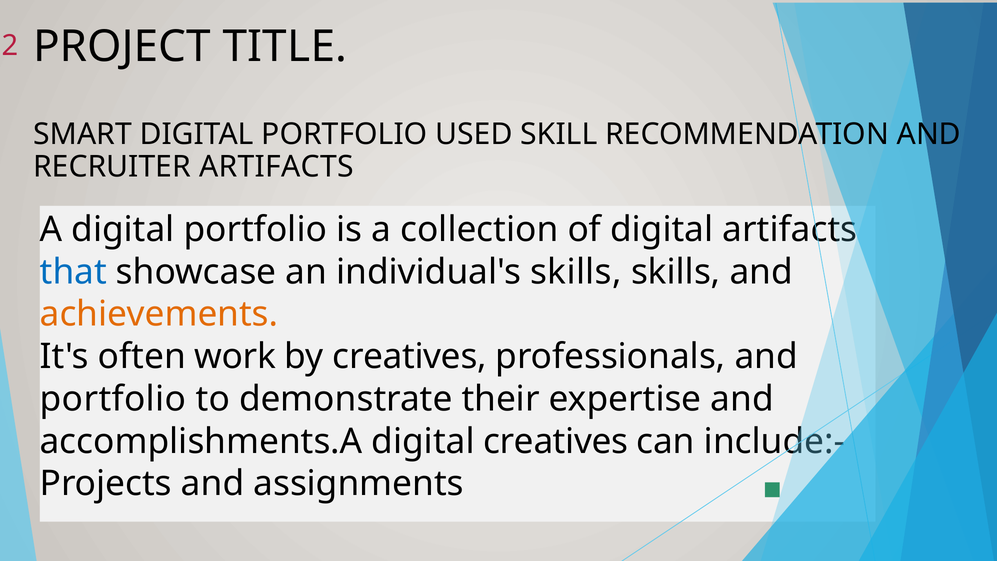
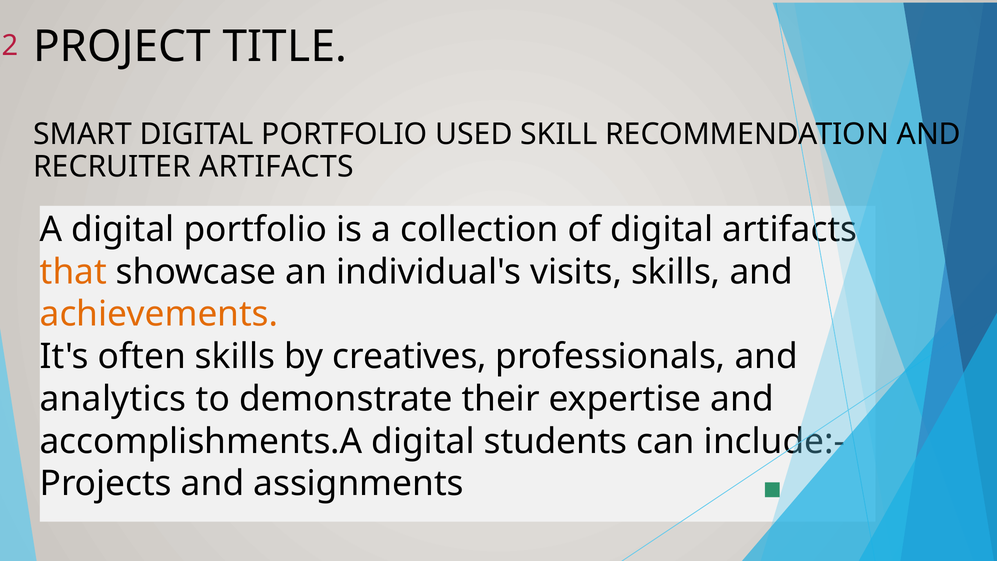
that colour: blue -> orange
individual's skills: skills -> visits
often work: work -> skills
portfolio at (113, 399): portfolio -> analytics
digital creatives: creatives -> students
